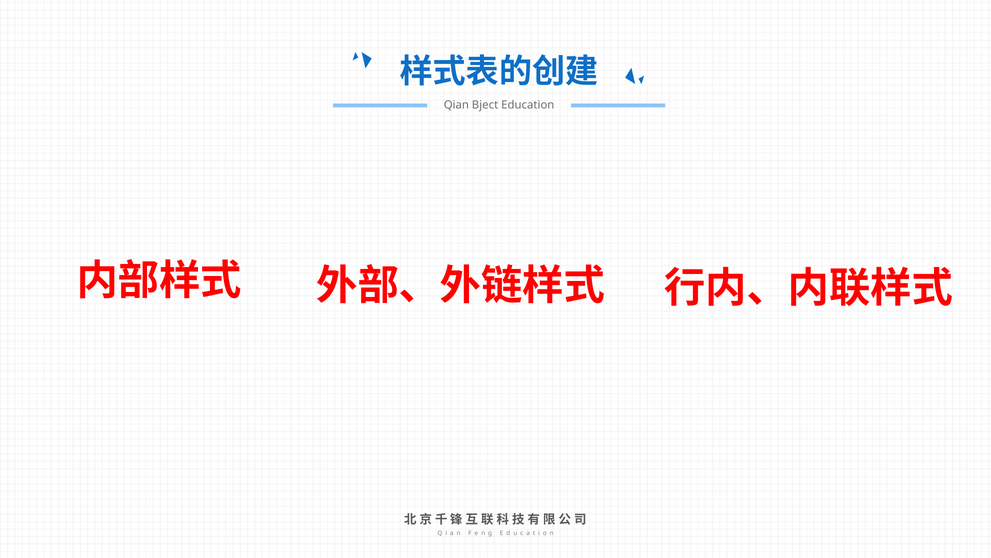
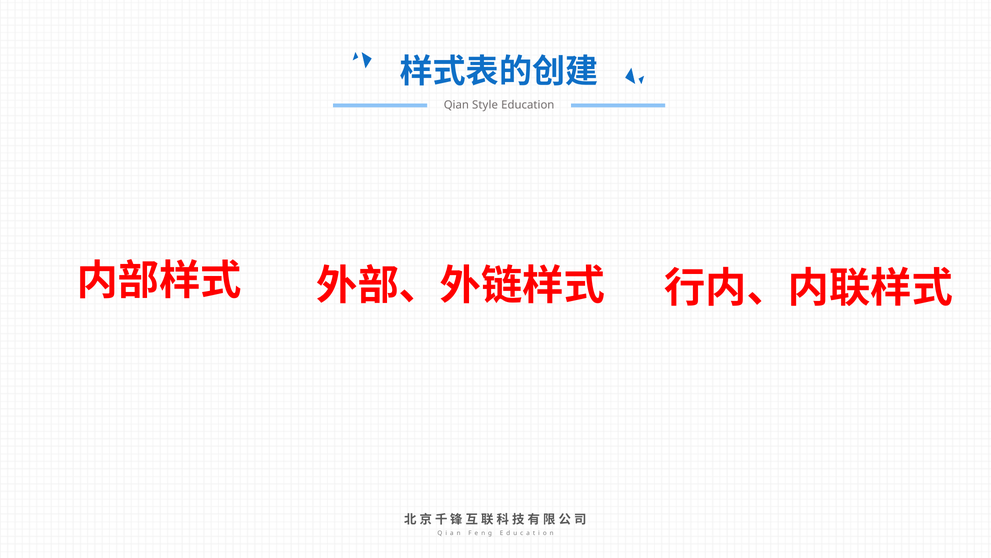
Bject: Bject -> Style
